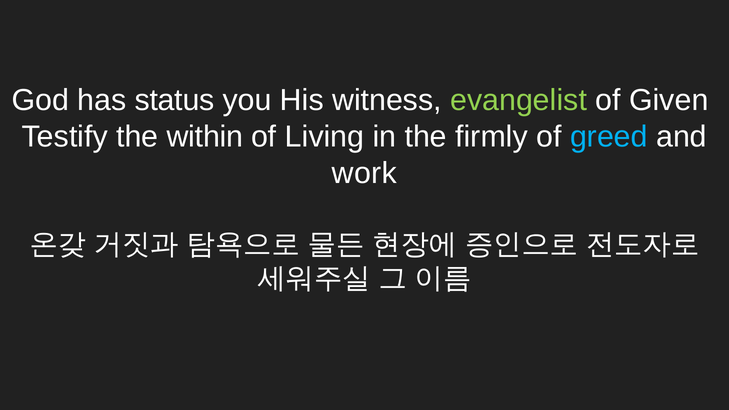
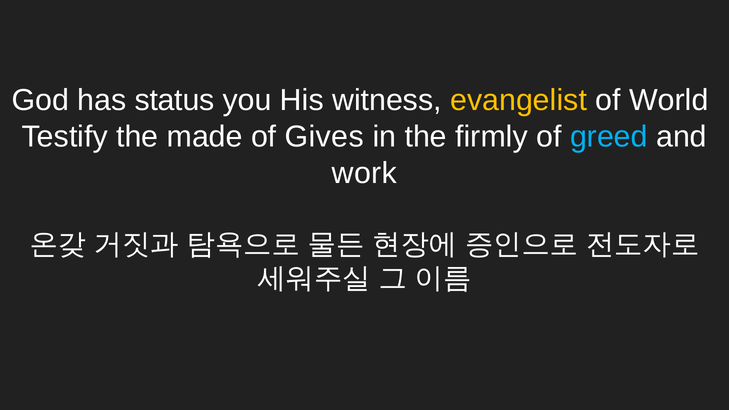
evangelist colour: light green -> yellow
Given: Given -> World
within: within -> made
Living: Living -> Gives
